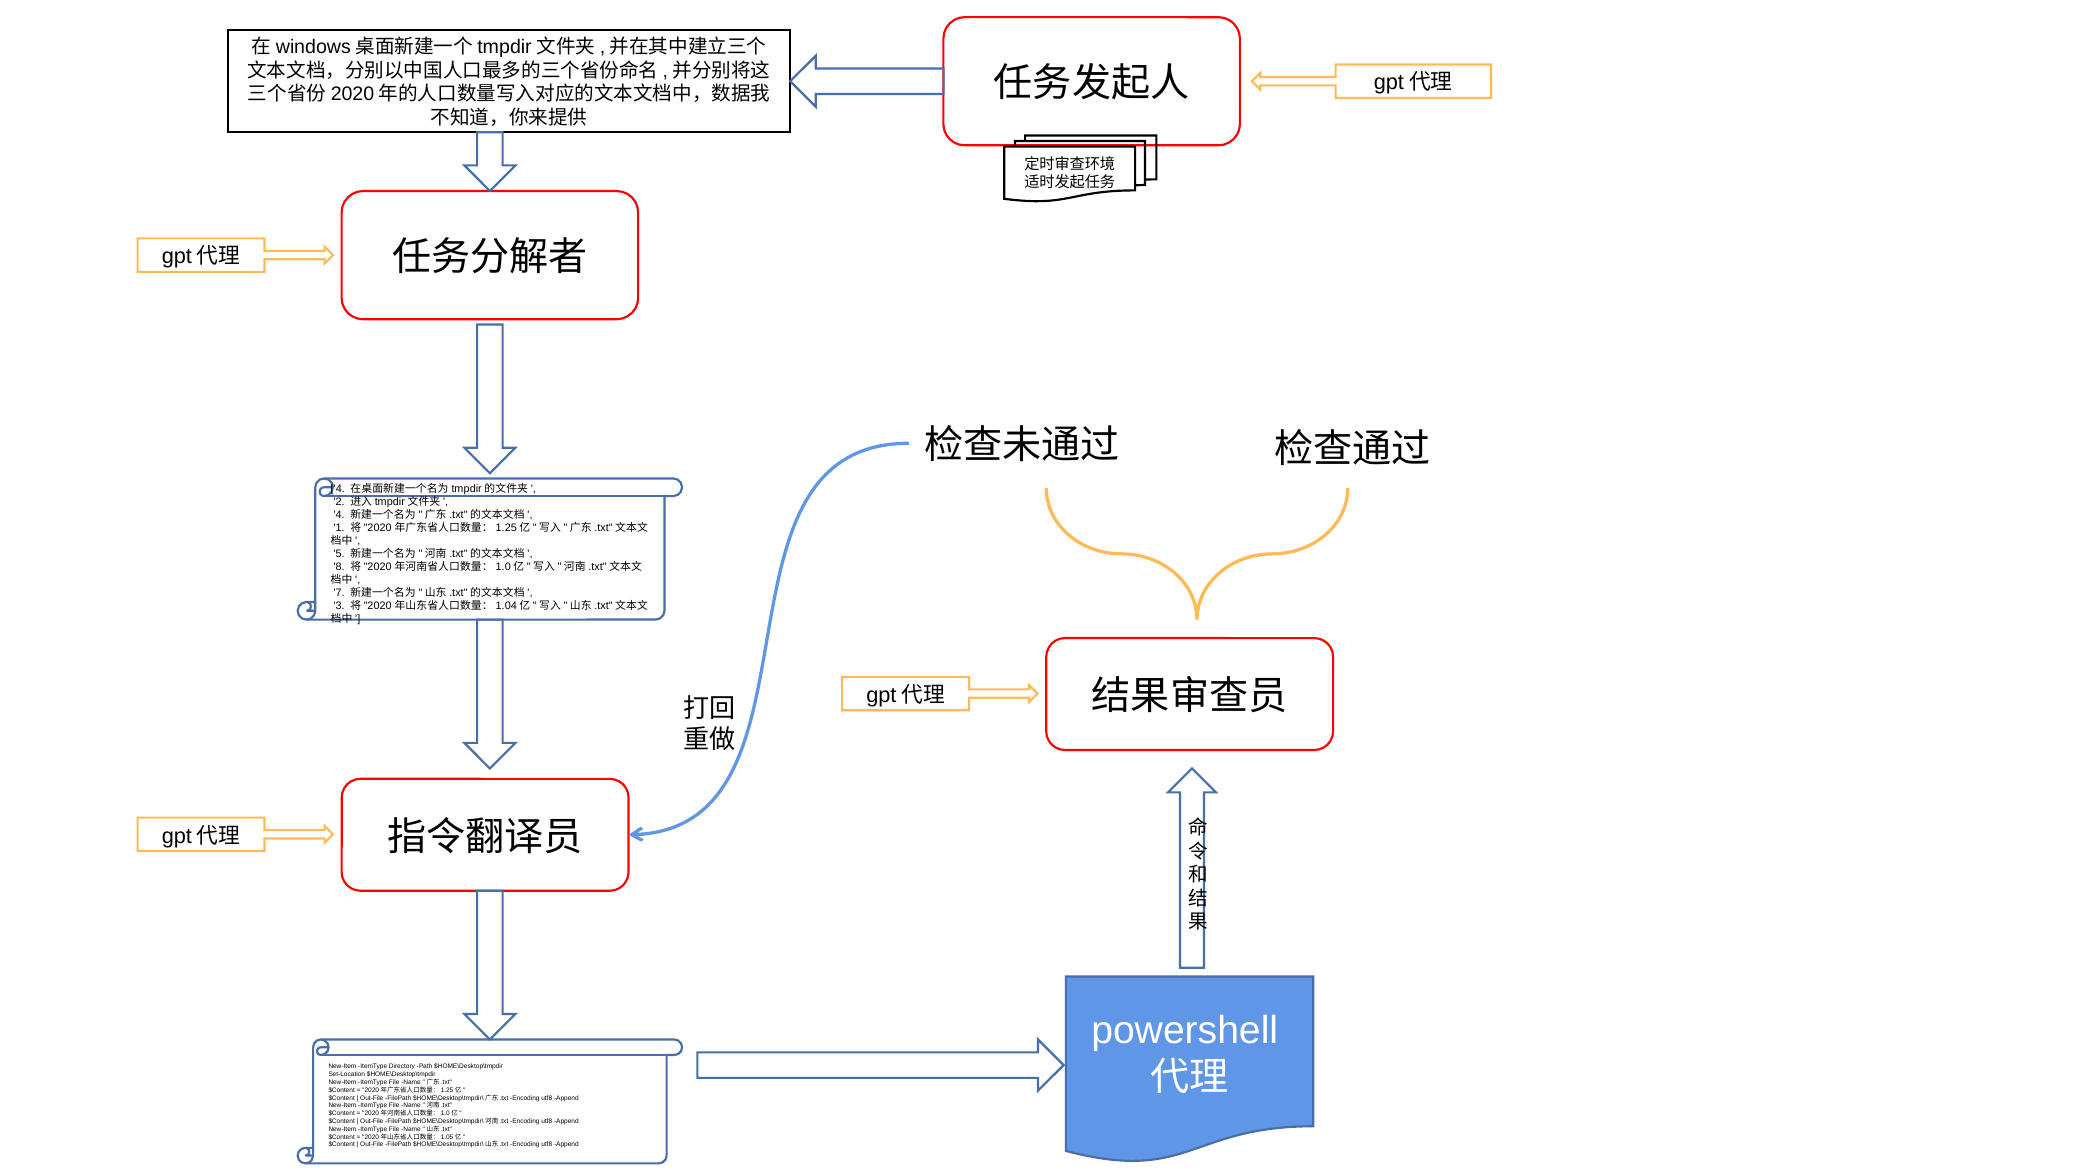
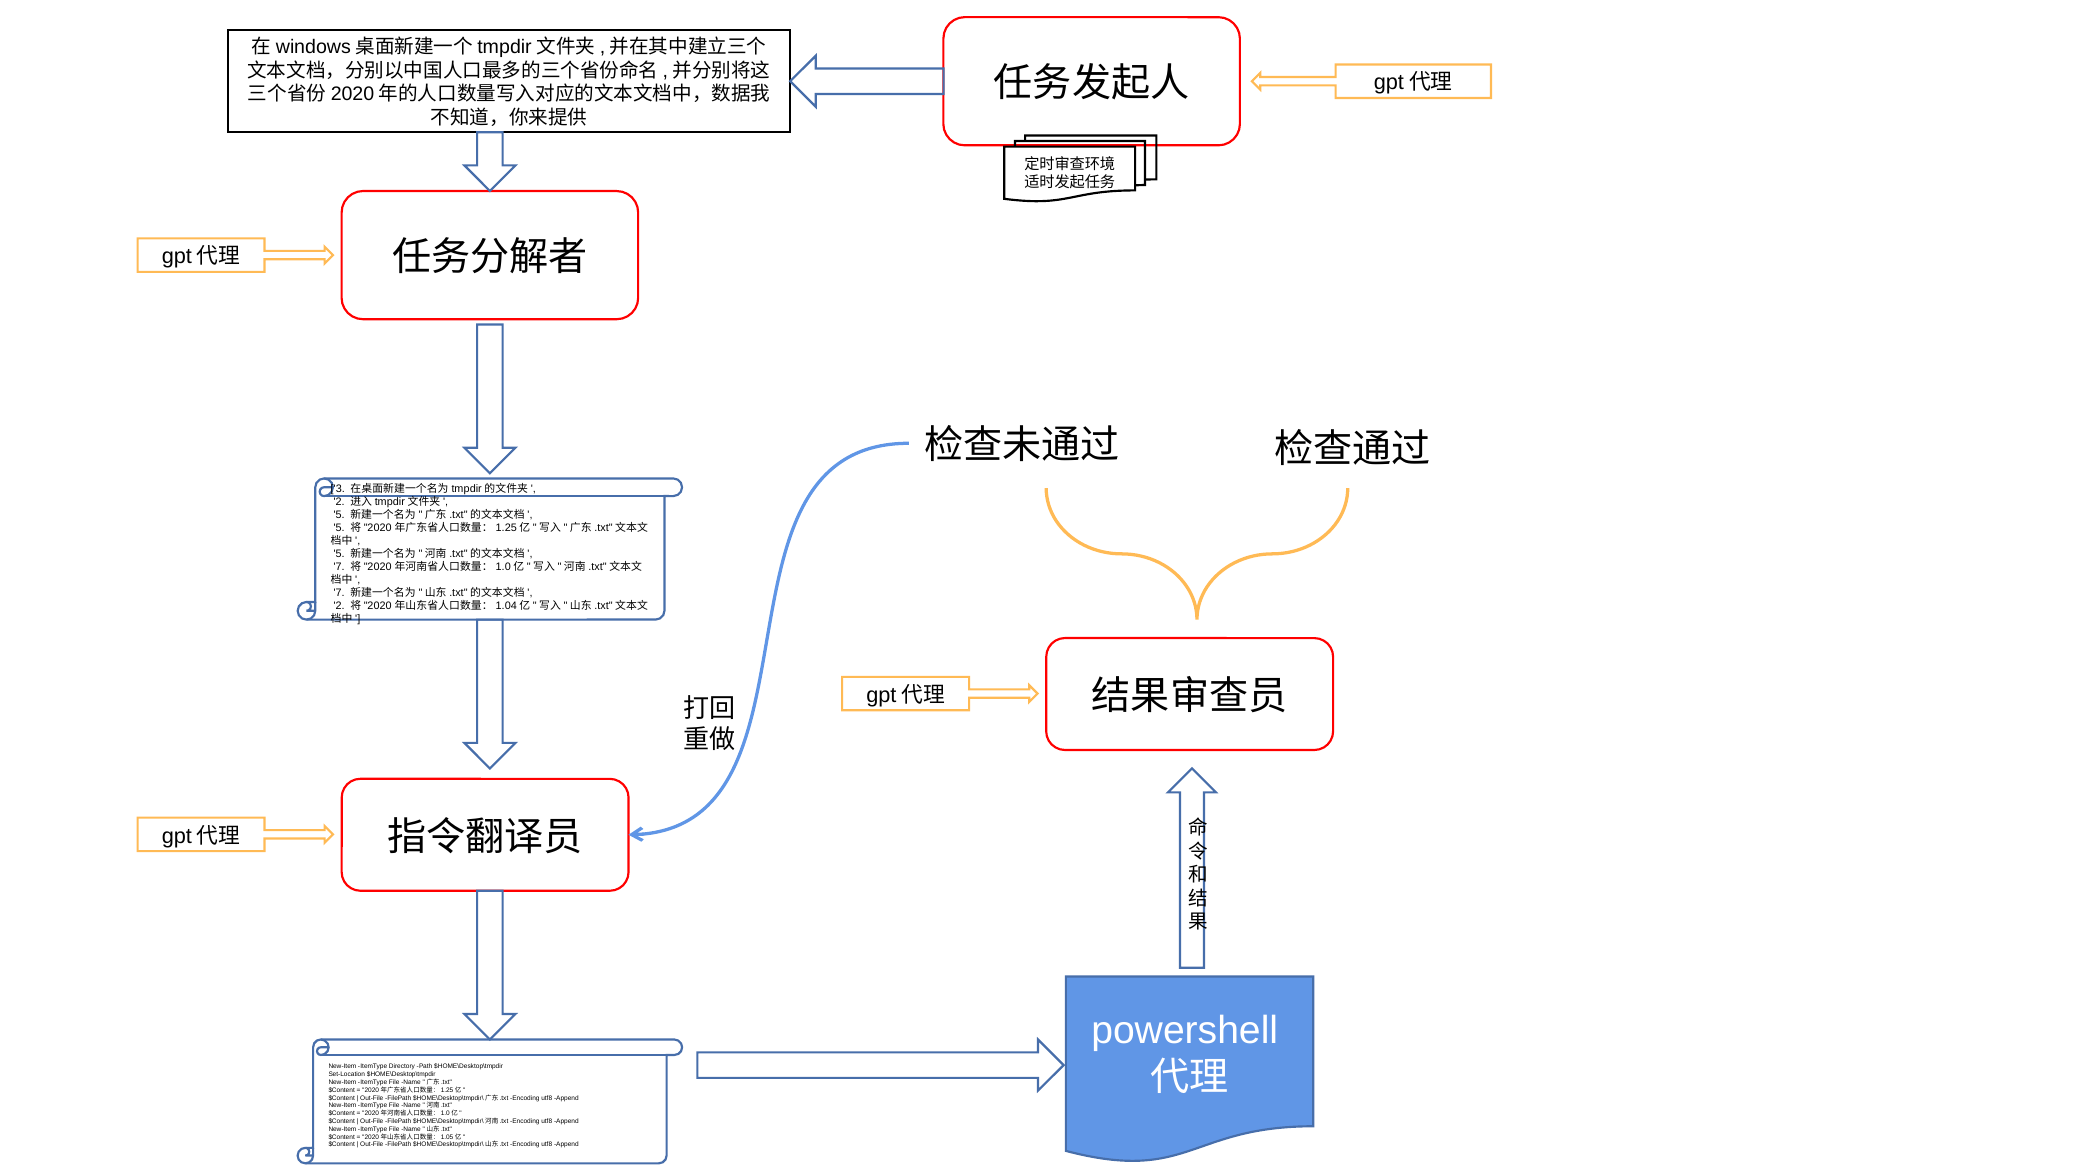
4 at (338, 489): 4 -> 3
4 at (339, 515): 4 -> 5
1 at (339, 528): 1 -> 5
8 at (339, 567): 8 -> 7
3 at (339, 606): 3 -> 2
